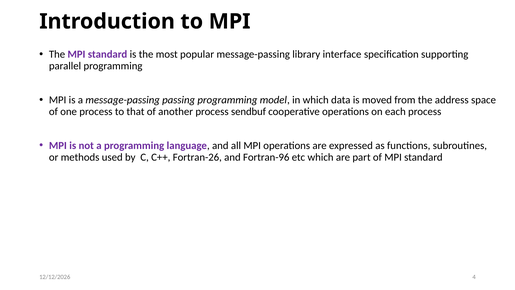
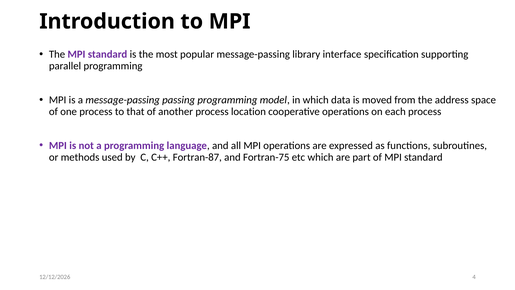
sendbuf: sendbuf -> location
Fortran-26: Fortran-26 -> Fortran-87
Fortran-96: Fortran-96 -> Fortran-75
